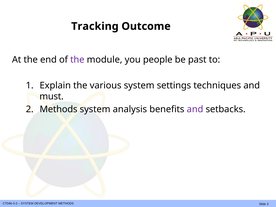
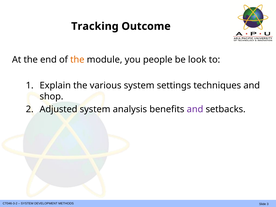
the at (77, 60) colour: purple -> orange
past: past -> look
must: must -> shop
Methods at (59, 109): Methods -> Adjusted
